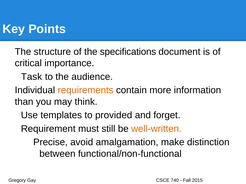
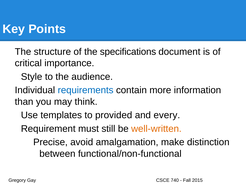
Task: Task -> Style
requirements colour: orange -> blue
forget: forget -> every
